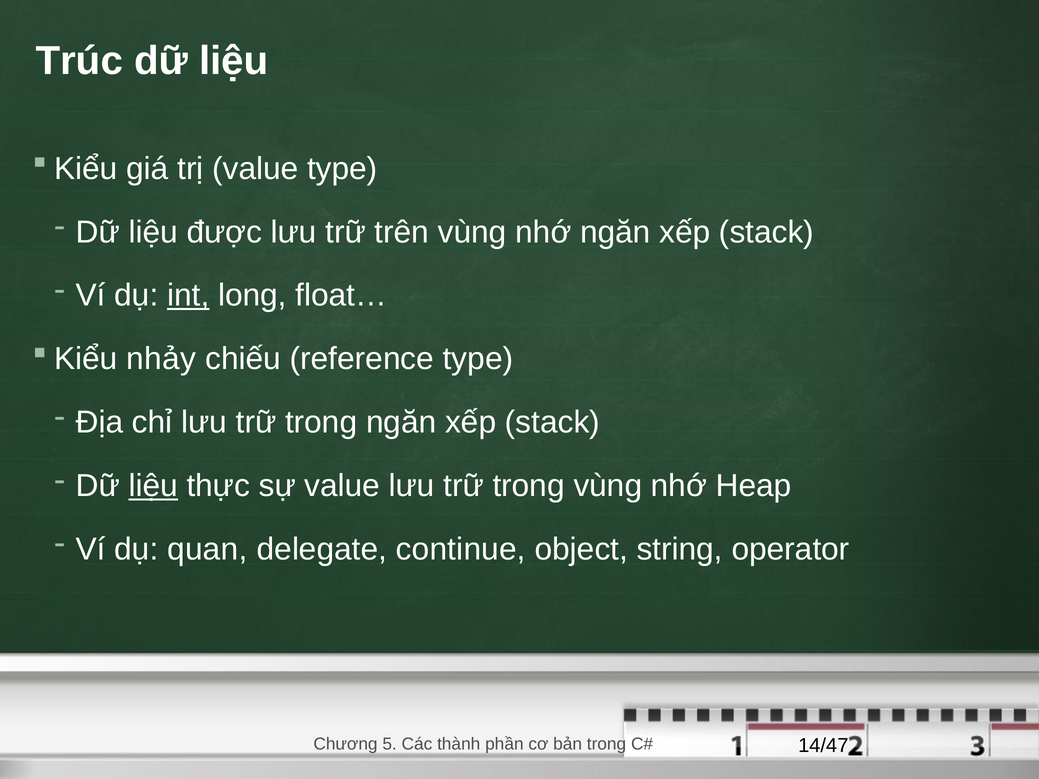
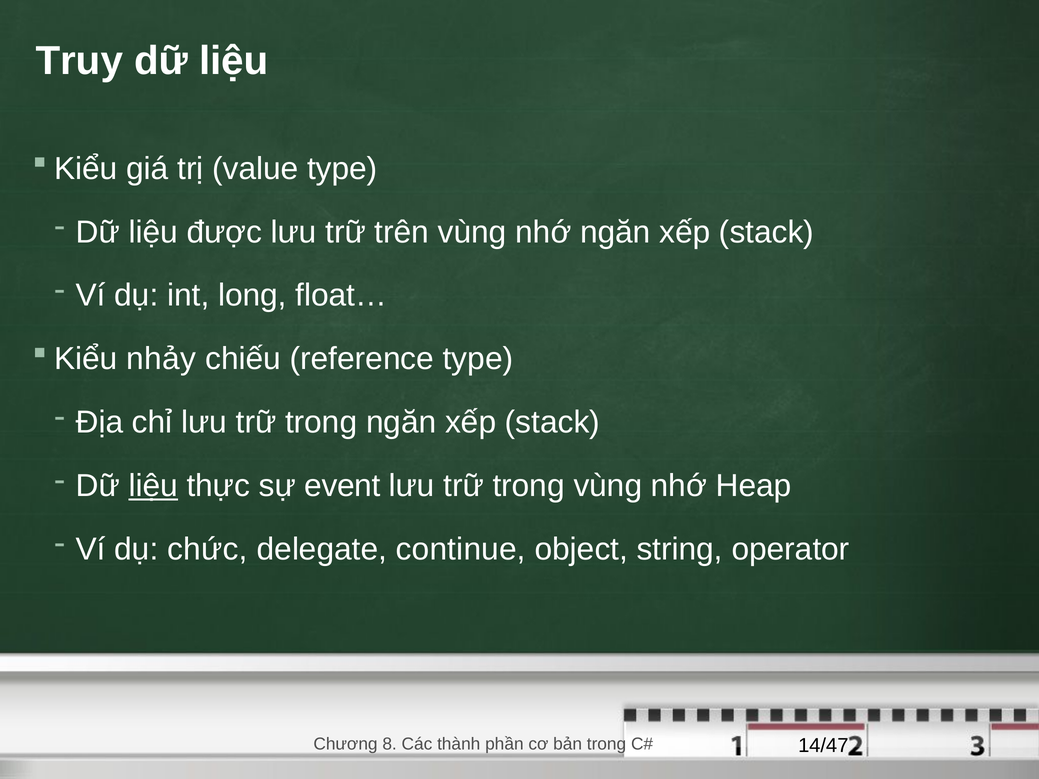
Trúc: Trúc -> Truy
int underline: present -> none
sự value: value -> event
quan: quan -> chức
5: 5 -> 8
